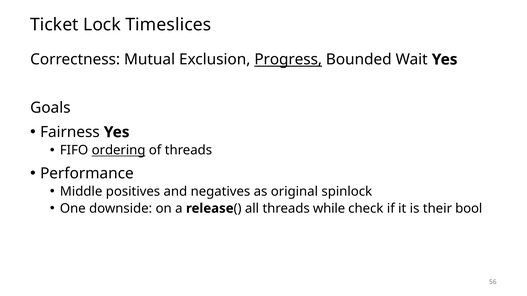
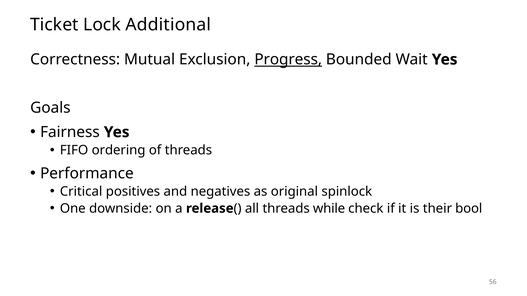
Timeslices: Timeslices -> Additional
ordering underline: present -> none
Middle: Middle -> Critical
